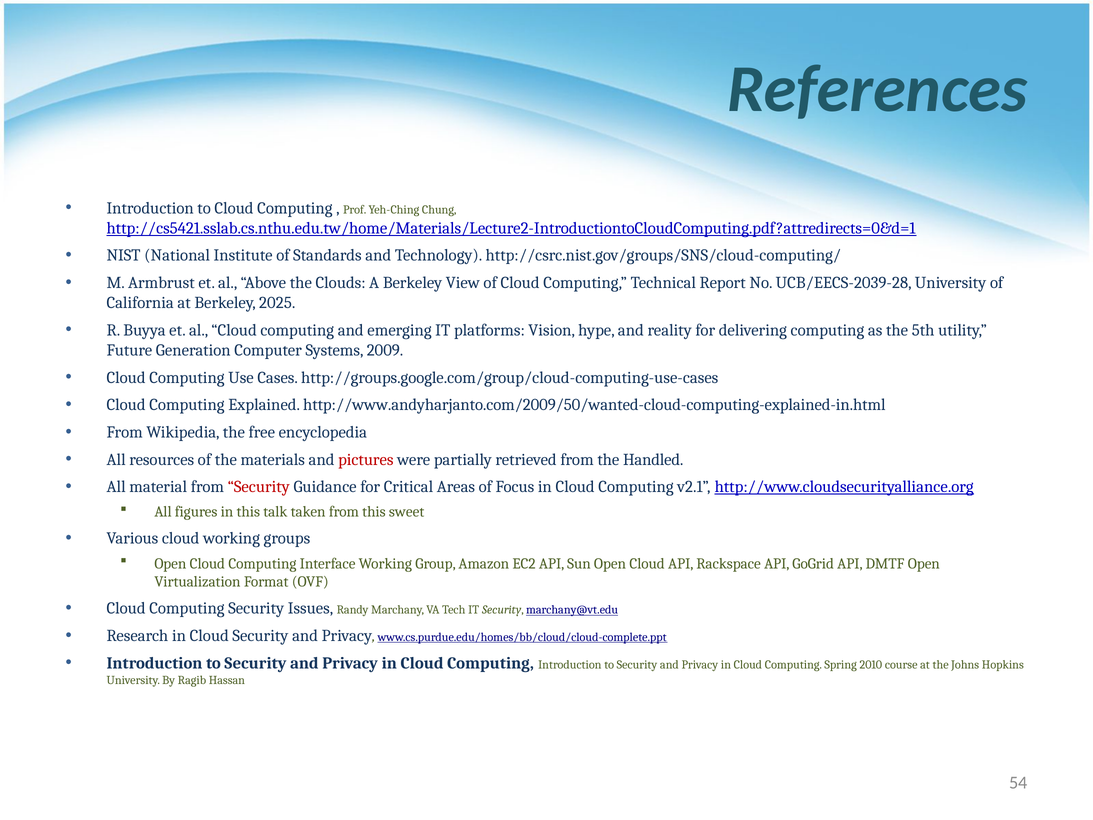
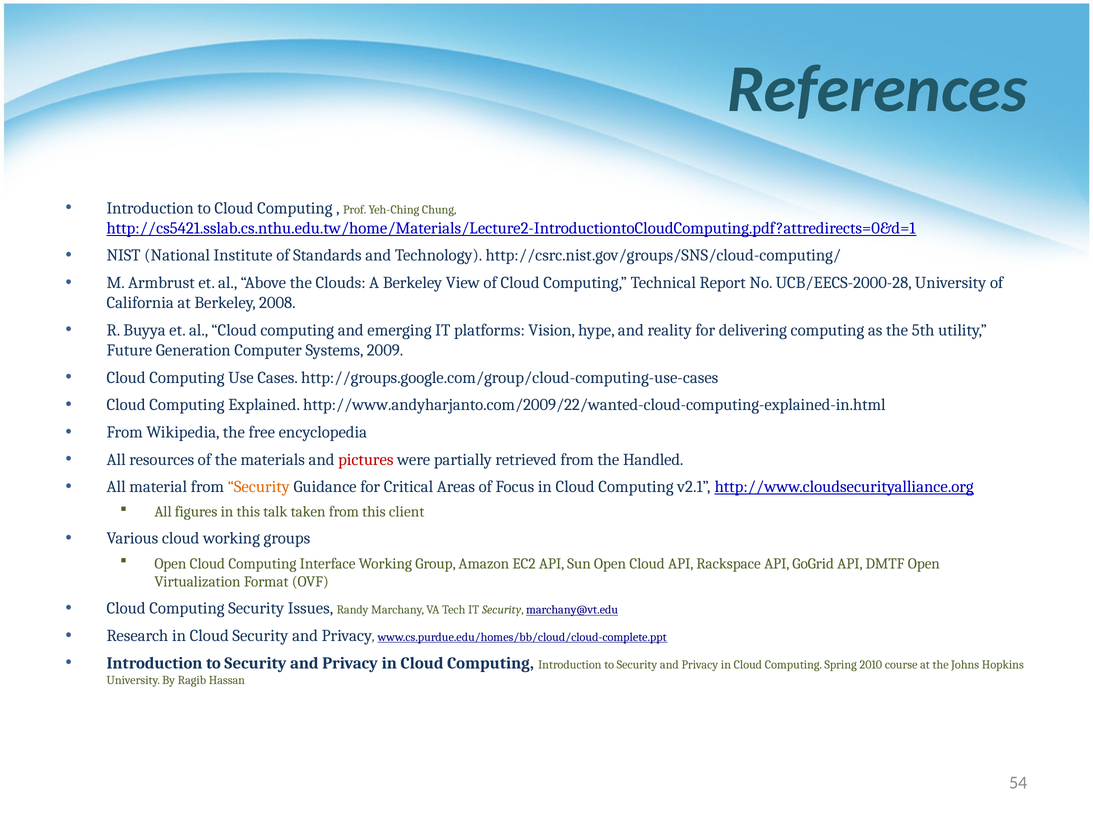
UCB/EECS-2039-28: UCB/EECS-2039-28 -> UCB/EECS-2000-28
2025: 2025 -> 2008
http://www.andyharjanto.com/2009/50/wanted-cloud-computing-explained-in.html: http://www.andyharjanto.com/2009/50/wanted-cloud-computing-explained-in.html -> http://www.andyharjanto.com/2009/22/wanted-cloud-computing-explained-in.html
Security at (259, 487) colour: red -> orange
sweet: sweet -> client
